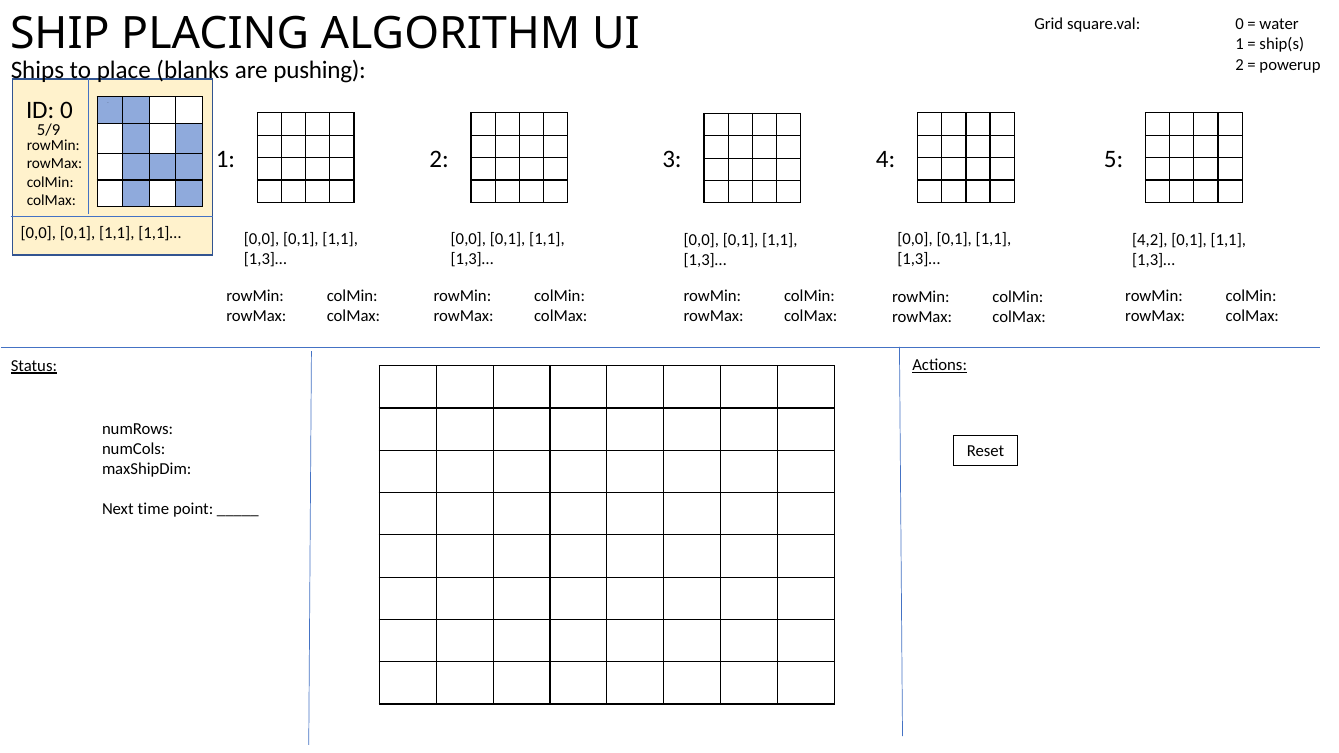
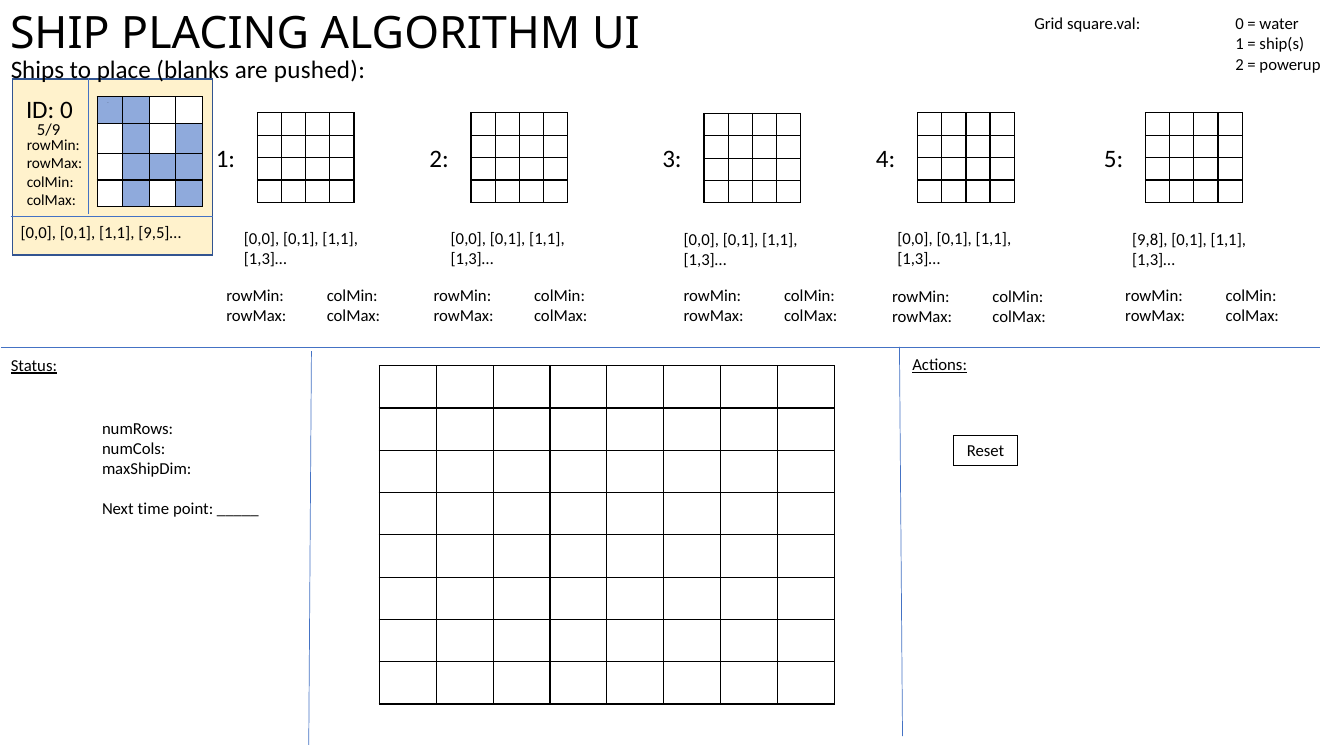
pushing: pushing -> pushed
1,1]…: 1,1]… -> 9,5]…
4,2: 4,2 -> 9,8
